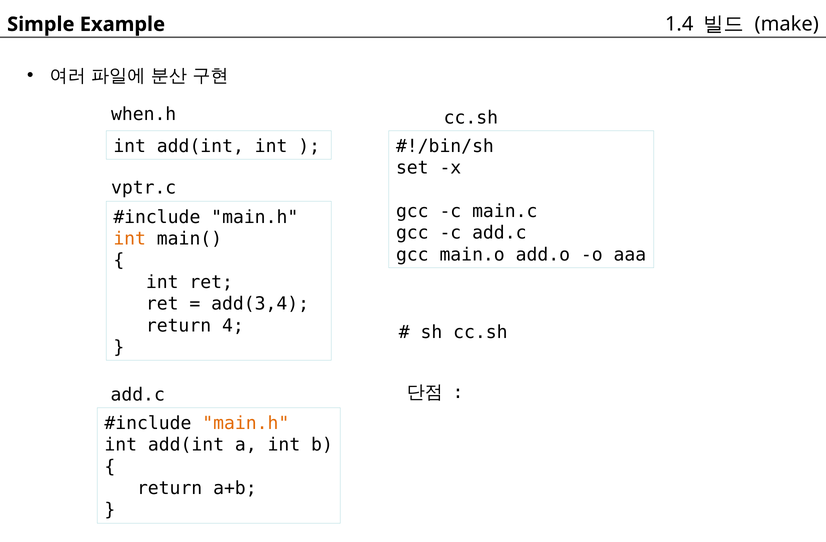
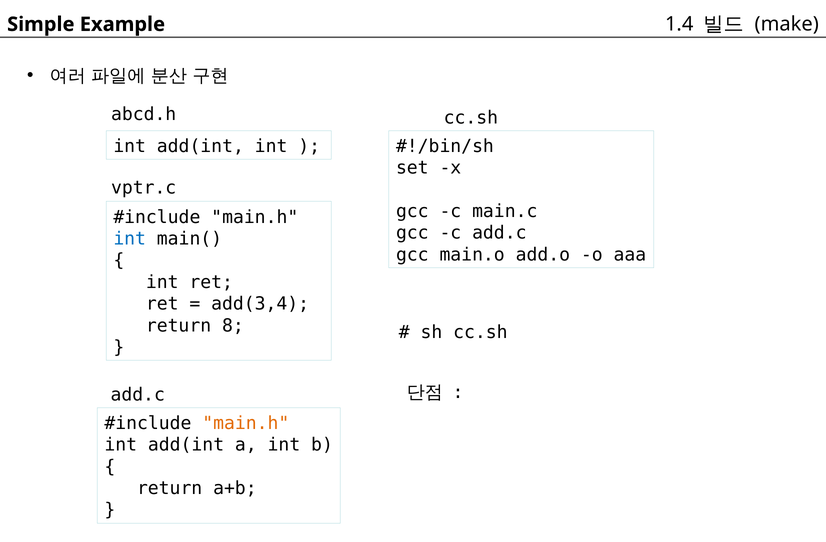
when.h: when.h -> abcd.h
int at (130, 239) colour: orange -> blue
4: 4 -> 8
